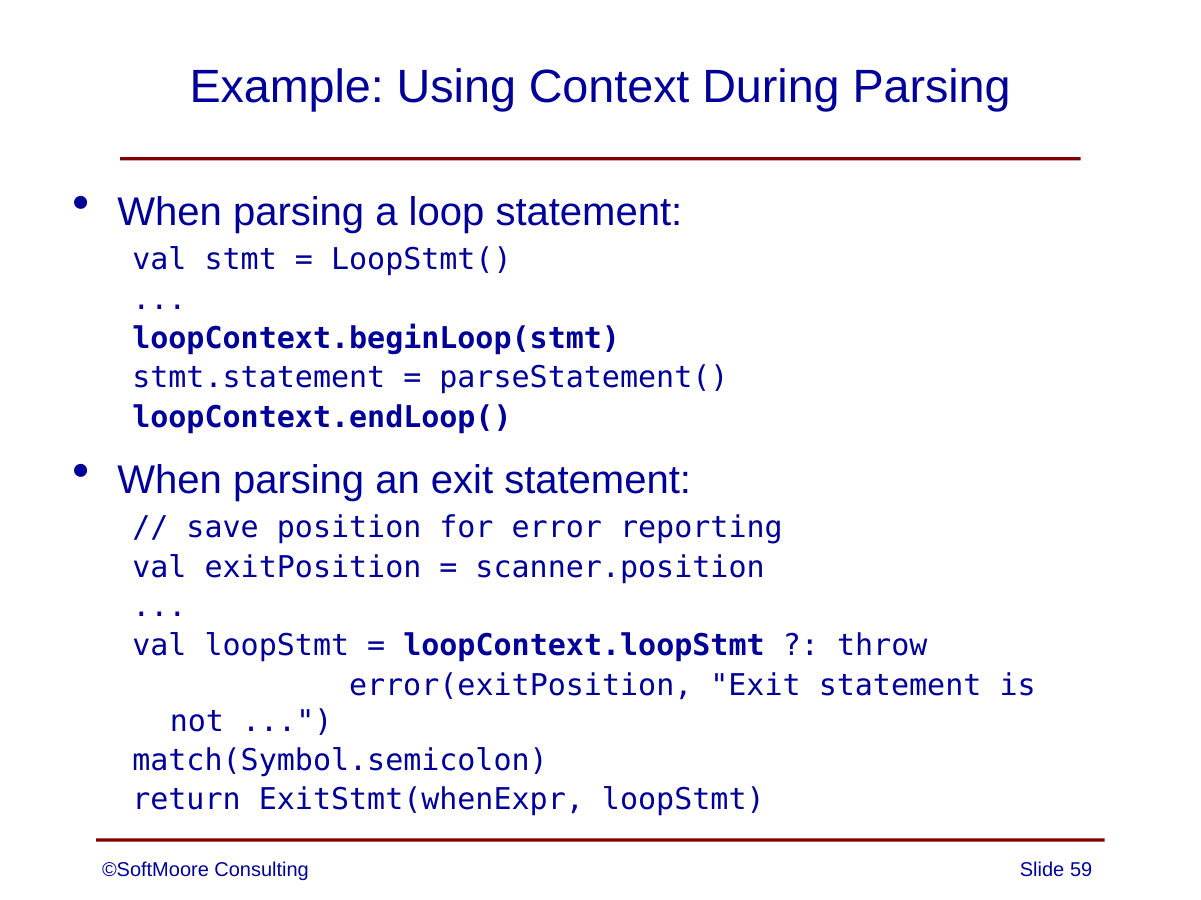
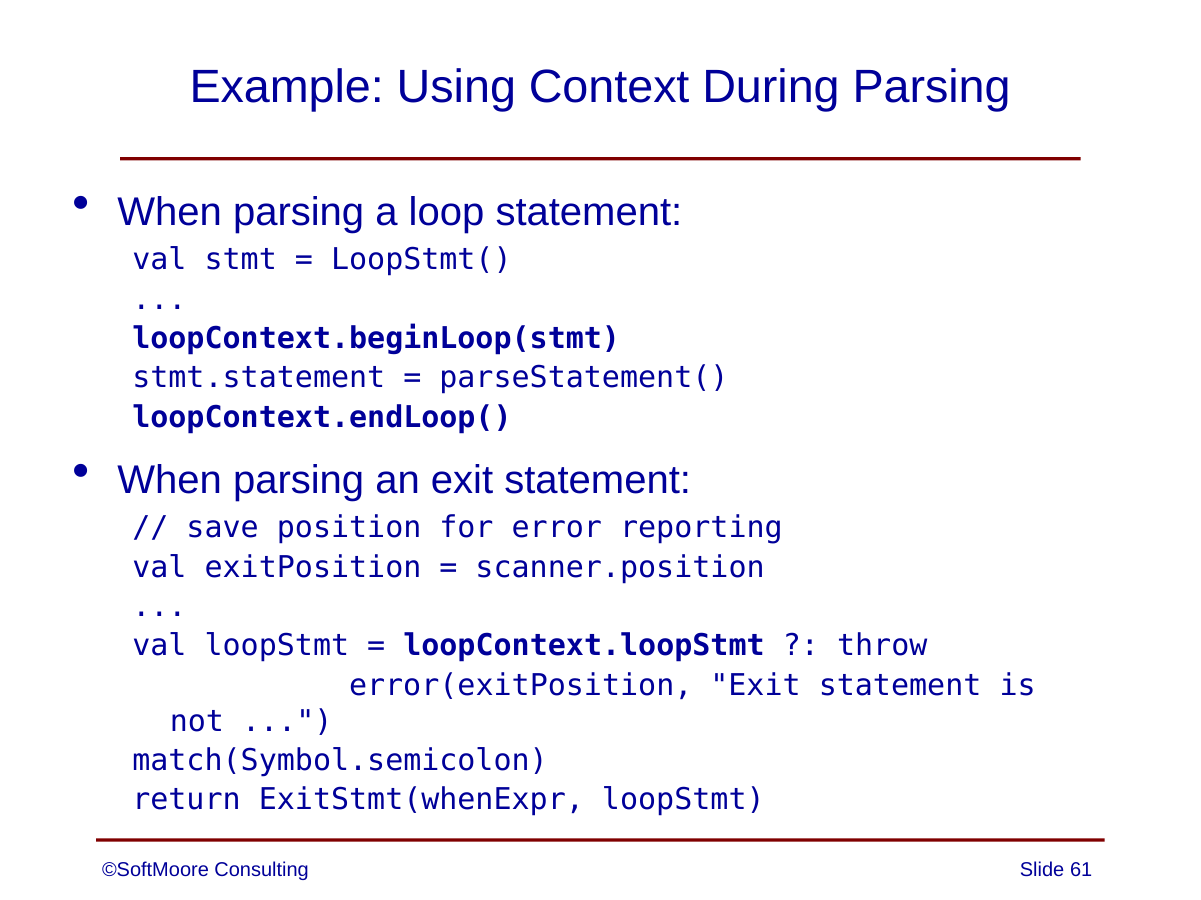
59: 59 -> 61
